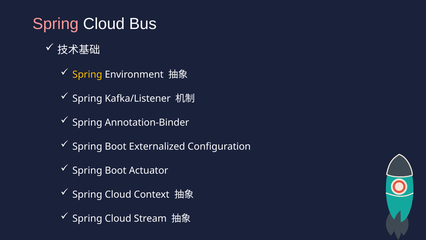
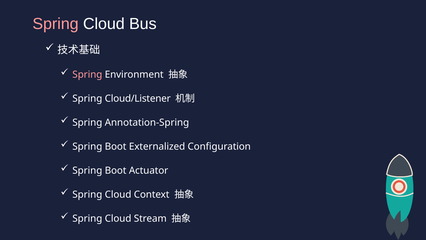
Spring at (87, 74) colour: yellow -> pink
Kafka/Listener: Kafka/Listener -> Cloud/Listener
Annotation-Binder: Annotation-Binder -> Annotation-Spring
